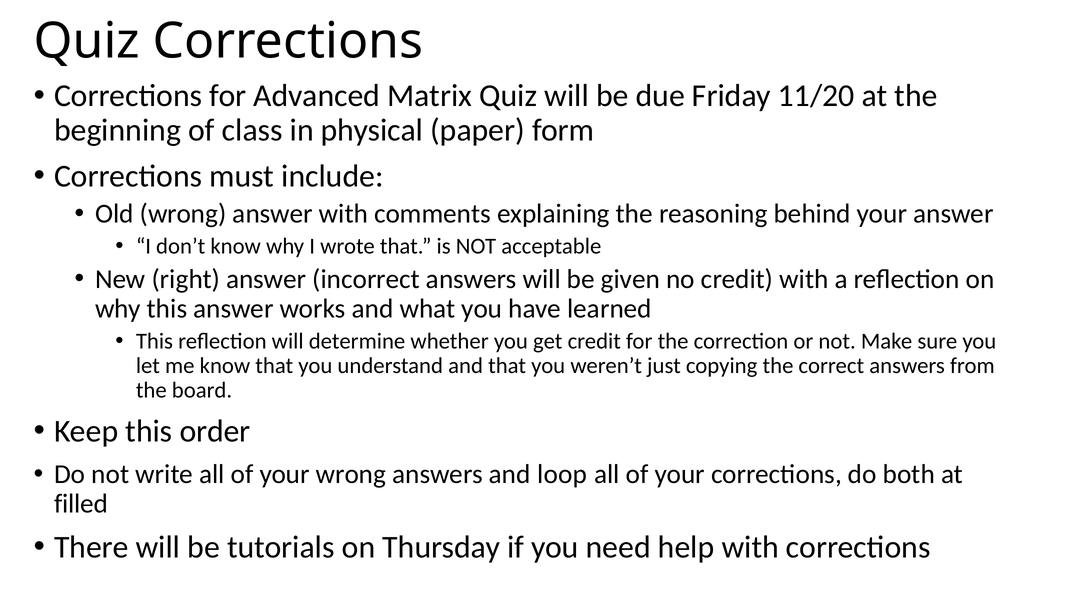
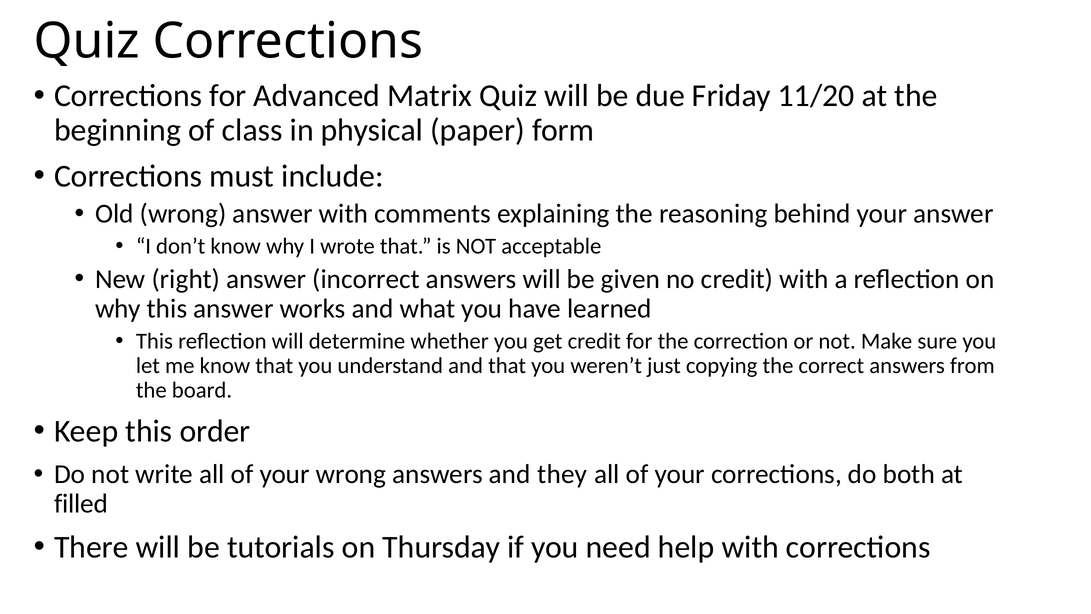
loop: loop -> they
